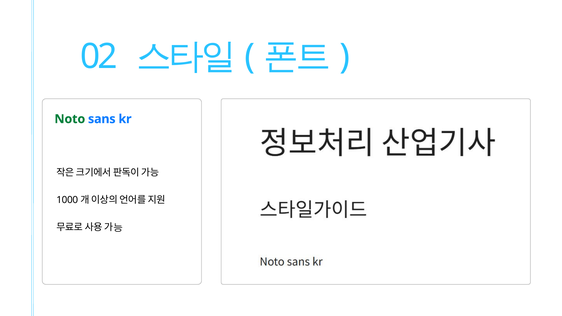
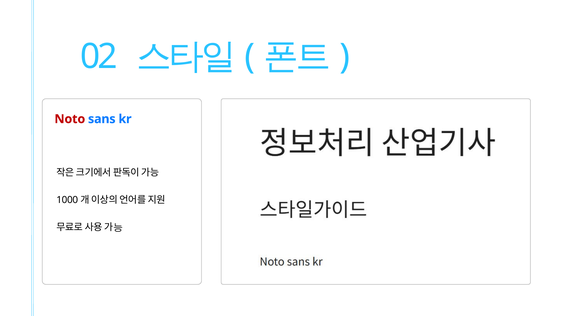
Noto colour: green -> red
